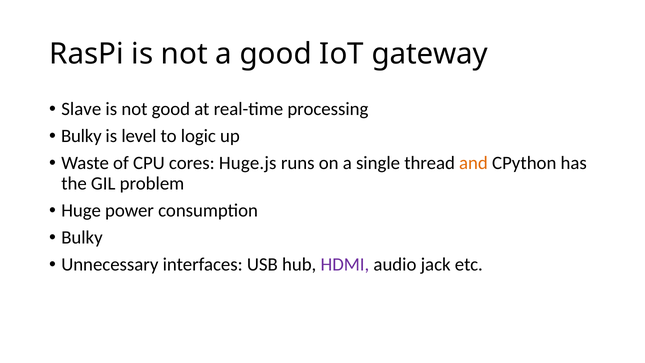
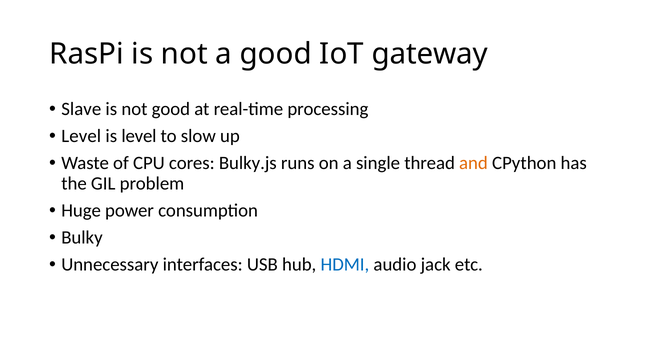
Bulky at (81, 136): Bulky -> Level
logic: logic -> slow
Huge.js: Huge.js -> Bulky.js
HDMI colour: purple -> blue
